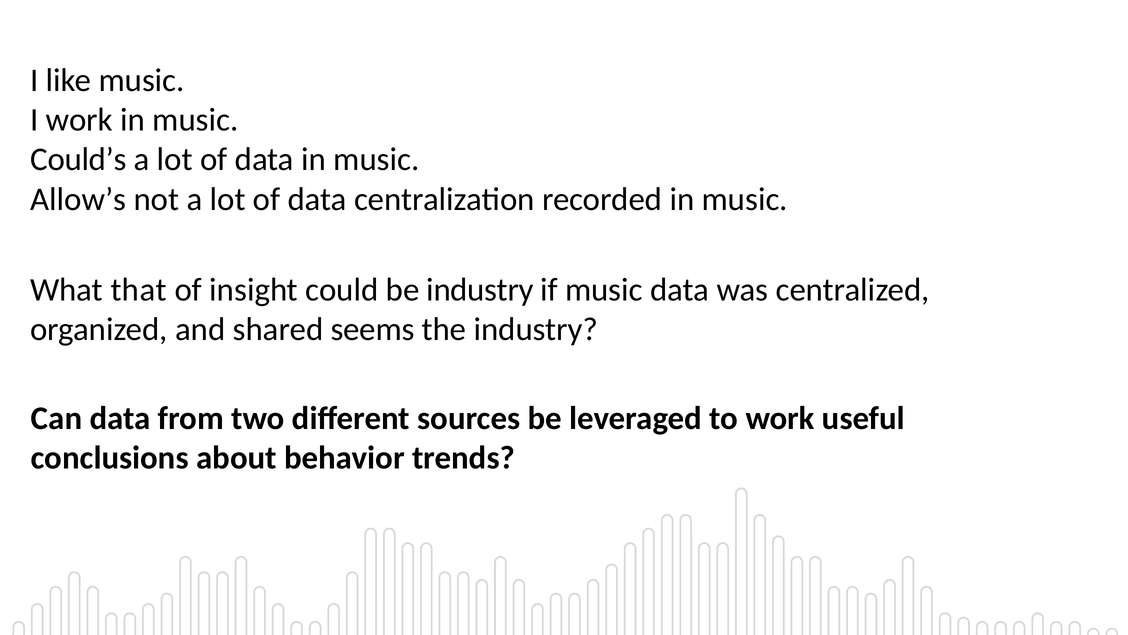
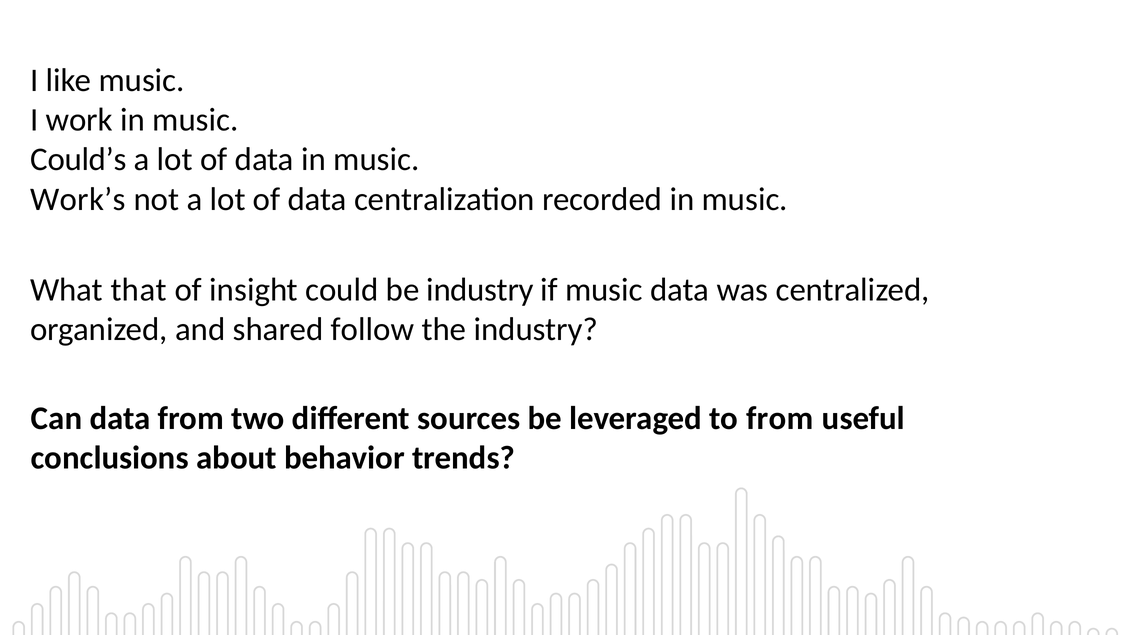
Allow’s: Allow’s -> Work’s
seems: seems -> follow
to work: work -> from
